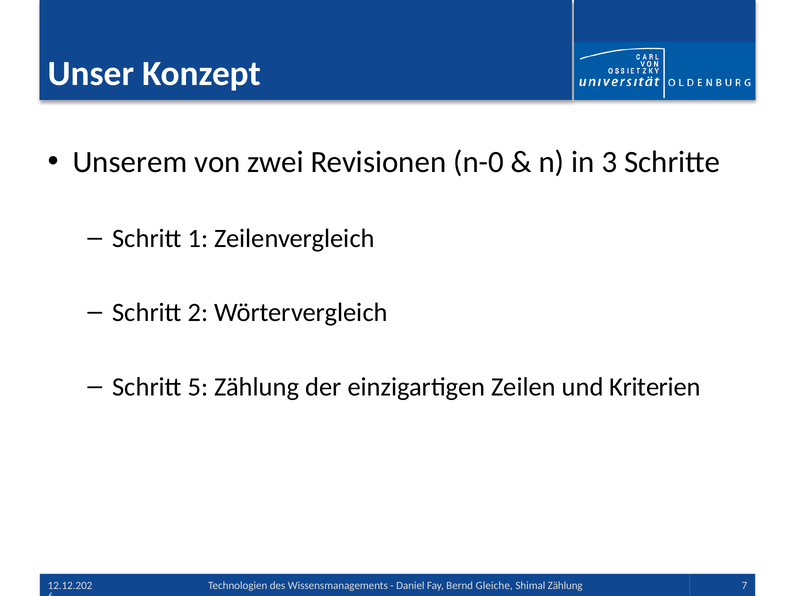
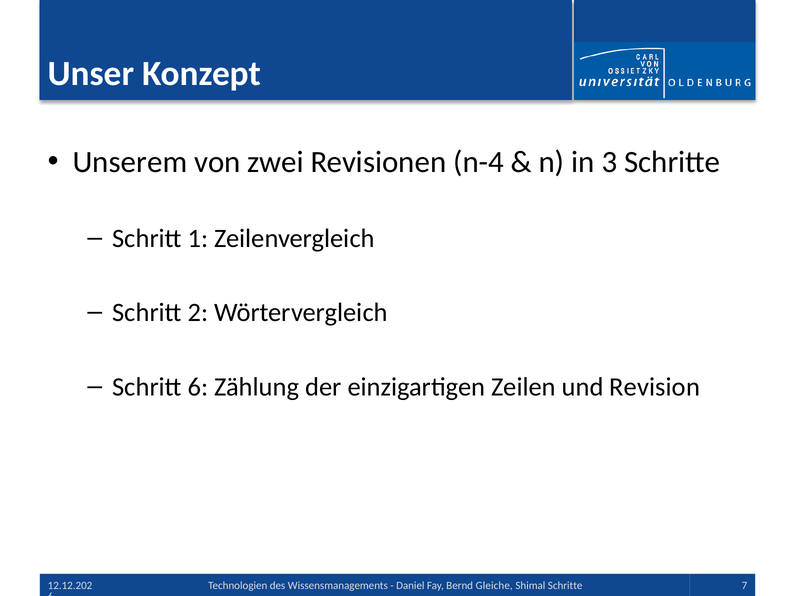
n-0: n-0 -> n-4
Schritt 5: 5 -> 6
Kriterien: Kriterien -> Revision
Shimal Zählung: Zählung -> Schritte
